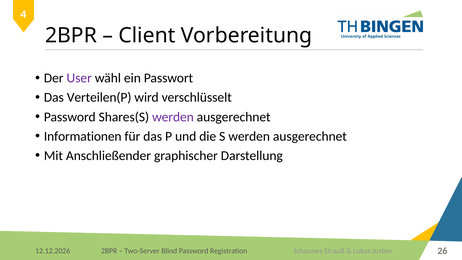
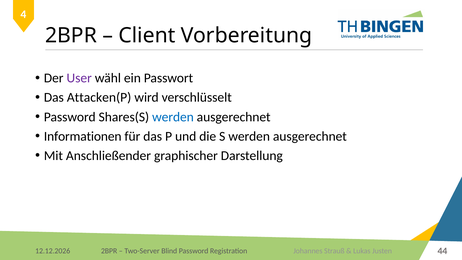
Verteilen(P: Verteilen(P -> Attacken(P
werden at (173, 117) colour: purple -> blue
26: 26 -> 44
